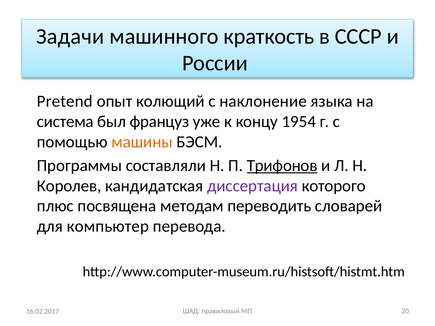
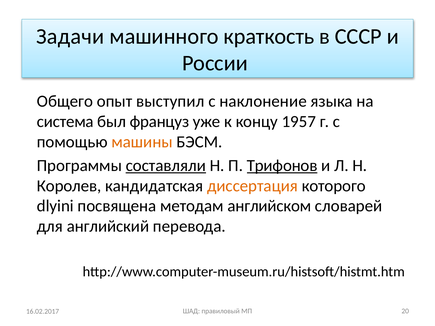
Pretend: Pretend -> Общего
колющий: колющий -> выступил
1954: 1954 -> 1957
составляли underline: none -> present
диссертация colour: purple -> orange
плюс: плюс -> dlyini
переводить: переводить -> английском
компьютер: компьютер -> английский
